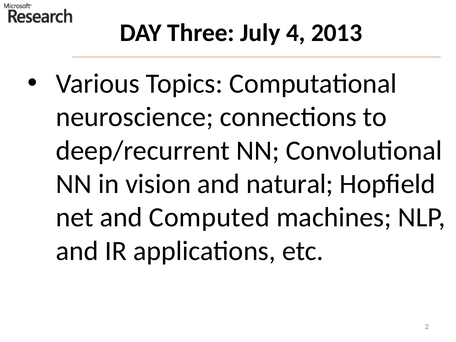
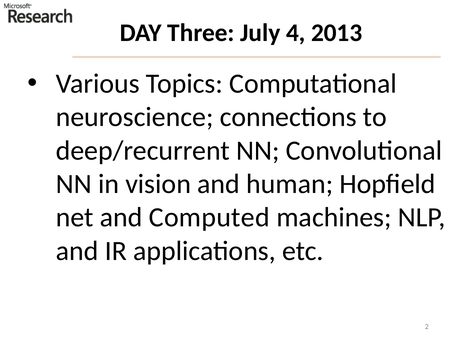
natural: natural -> human
